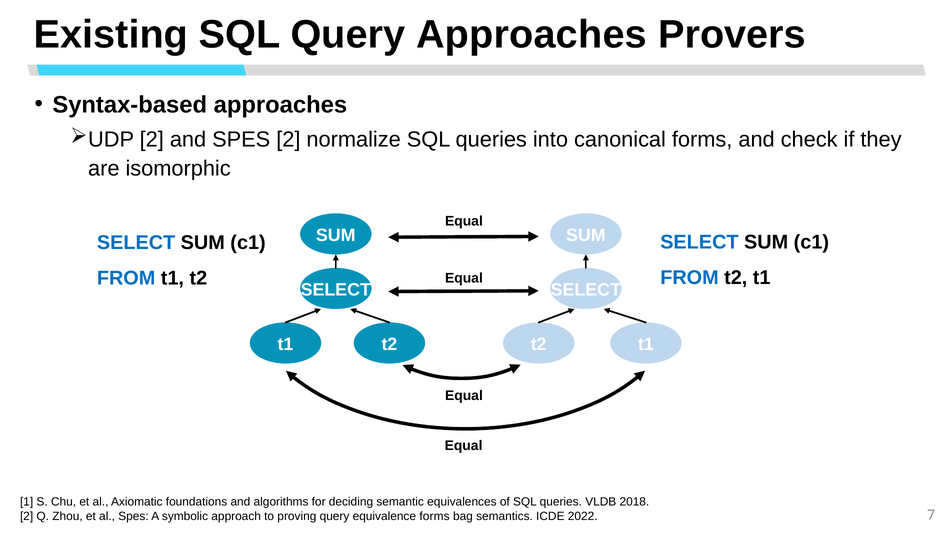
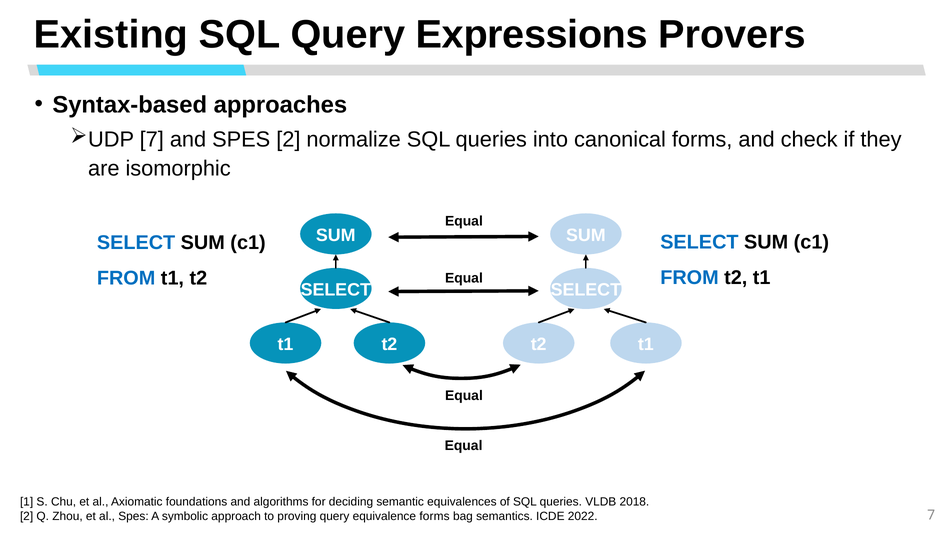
Query Approaches: Approaches -> Expressions
2 at (152, 140): 2 -> 7
